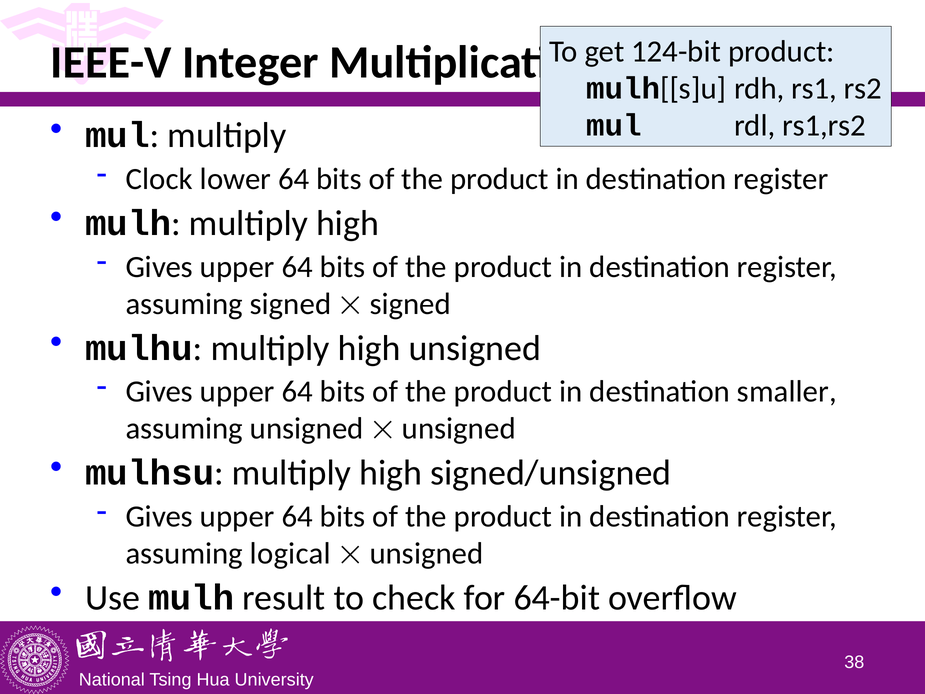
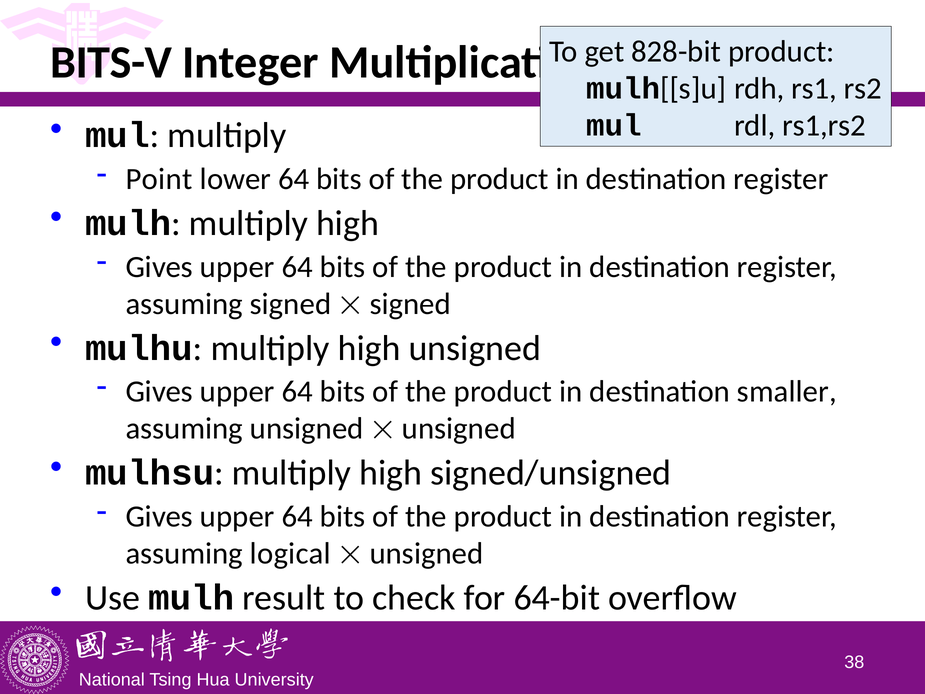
124-bit: 124-bit -> 828-bit
IEEE-V: IEEE-V -> BITS-V
Clock: Clock -> Point
